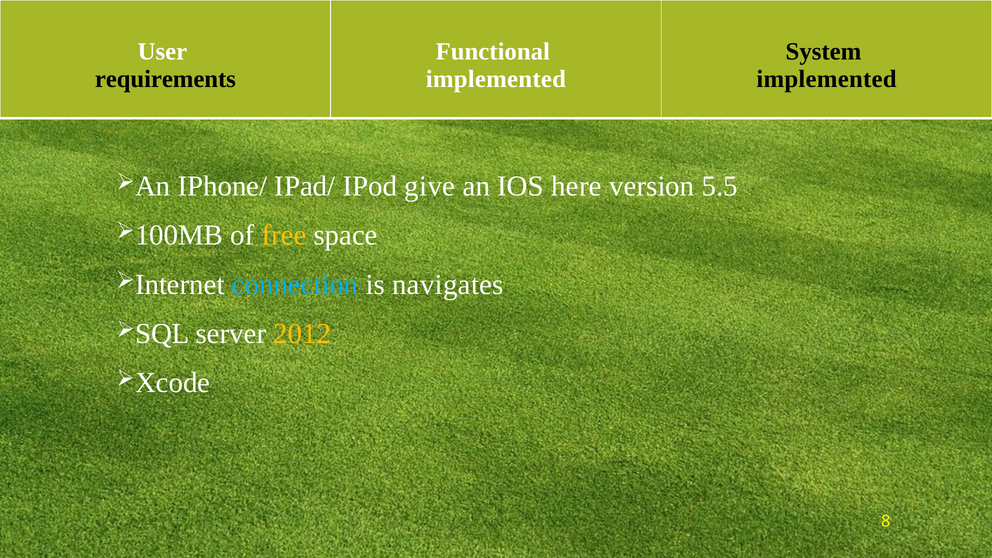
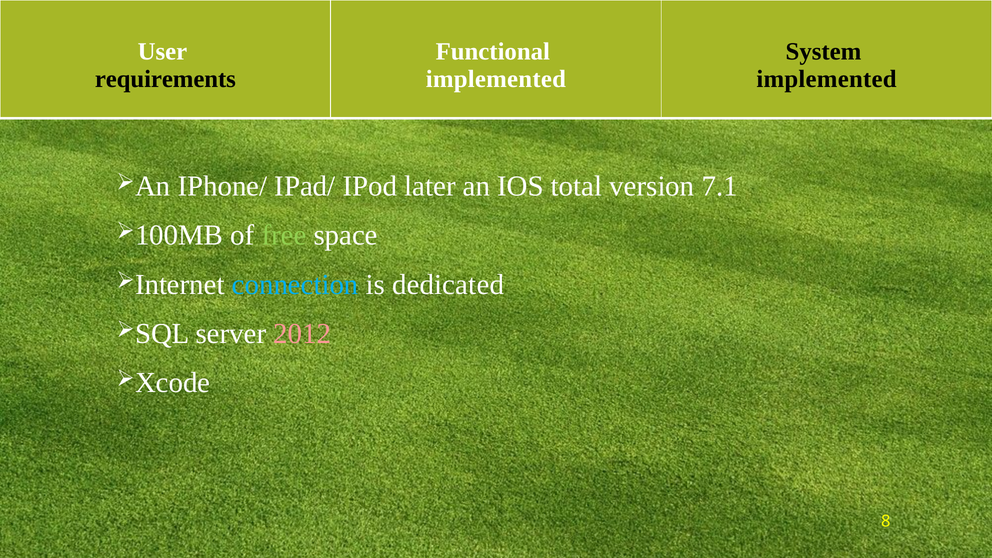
give: give -> later
here: here -> total
5.5: 5.5 -> 7.1
free colour: yellow -> light green
navigates: navigates -> dedicated
2012 colour: yellow -> pink
